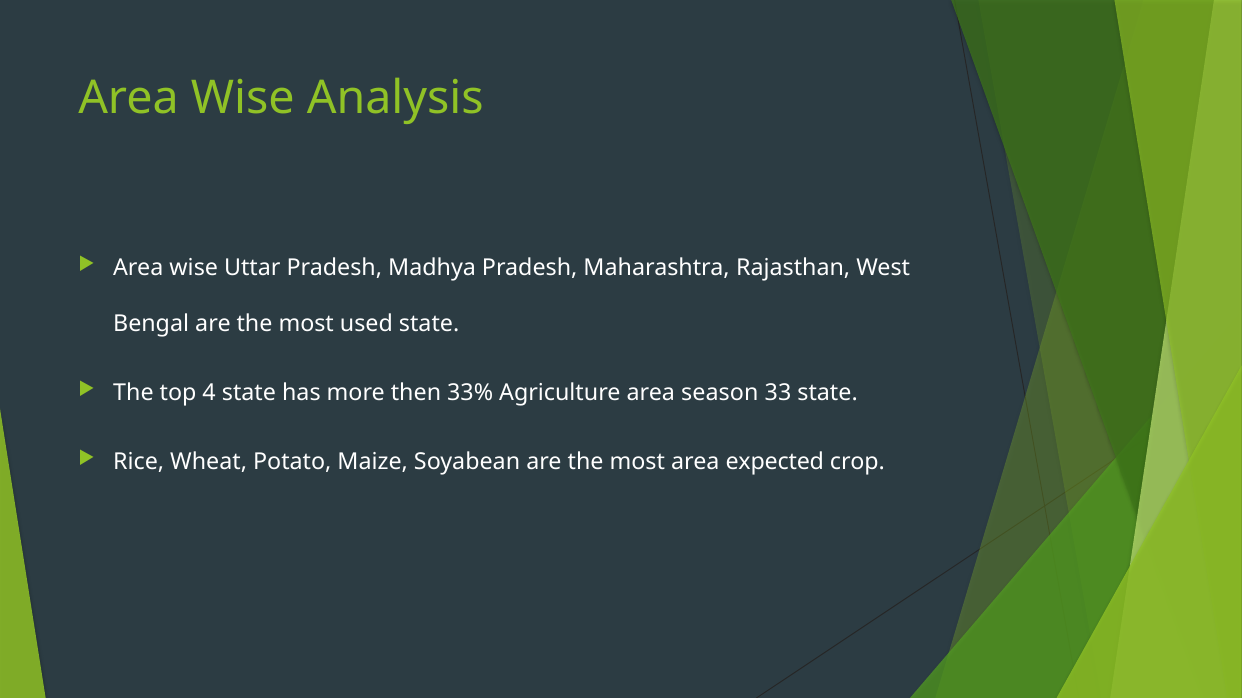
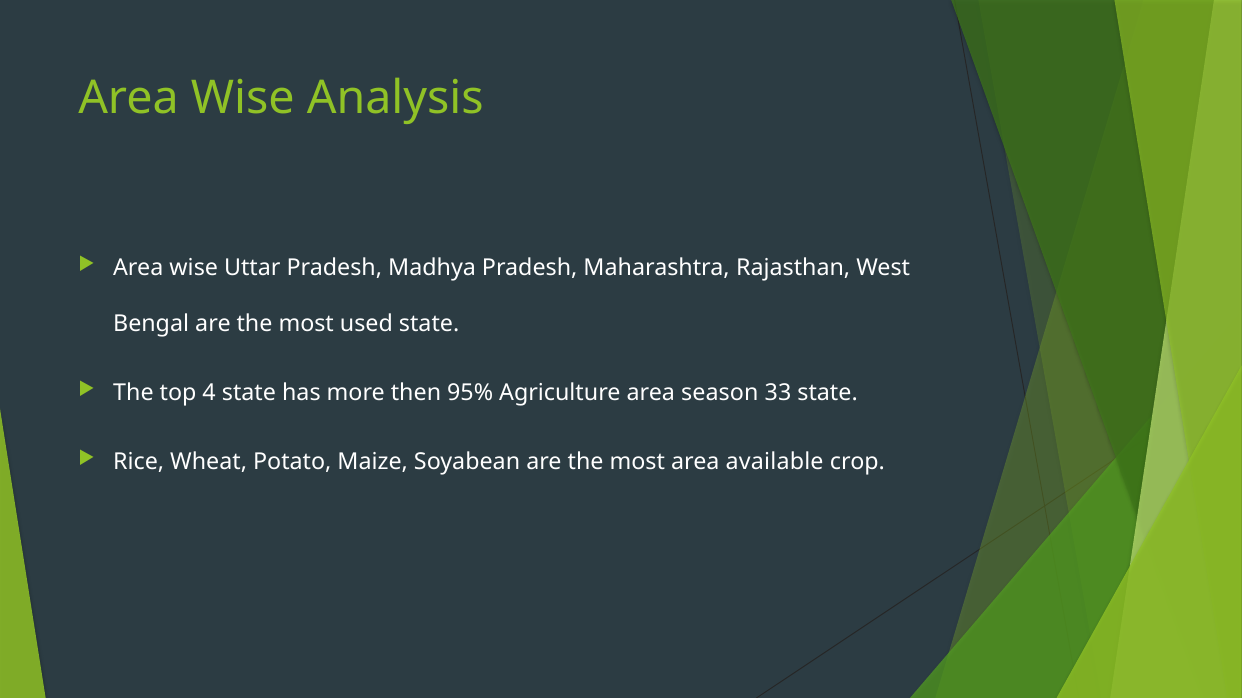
33%: 33% -> 95%
expected: expected -> available
